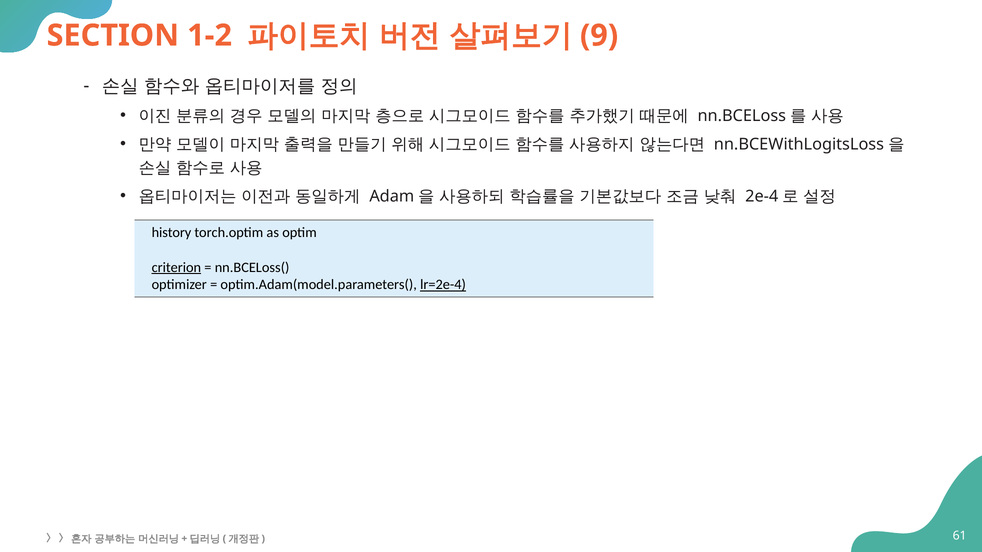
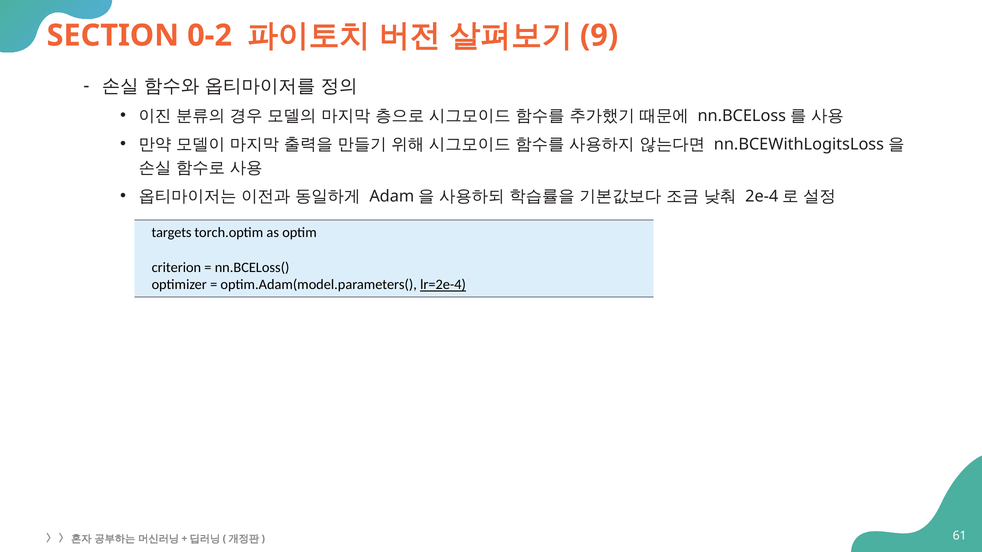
1-2: 1-2 -> 0-2
history: history -> targets
criterion underline: present -> none
